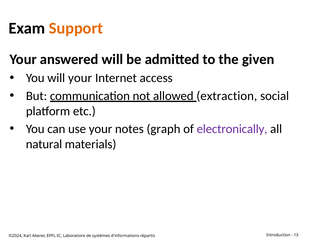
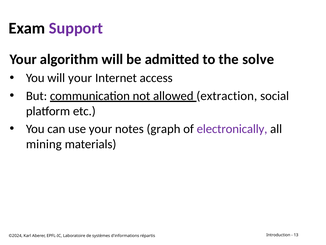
Support colour: orange -> purple
answered: answered -> algorithm
given: given -> solve
natural: natural -> mining
